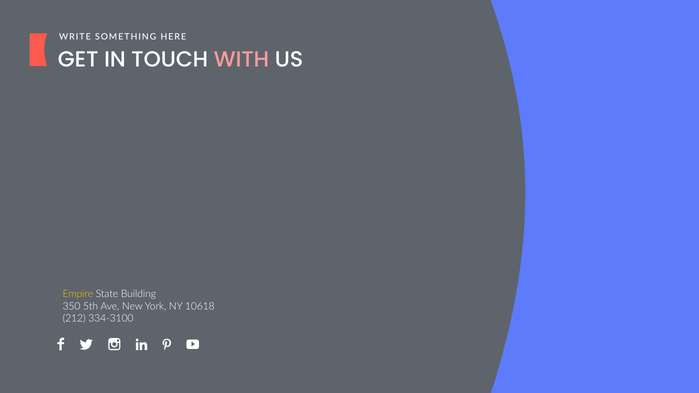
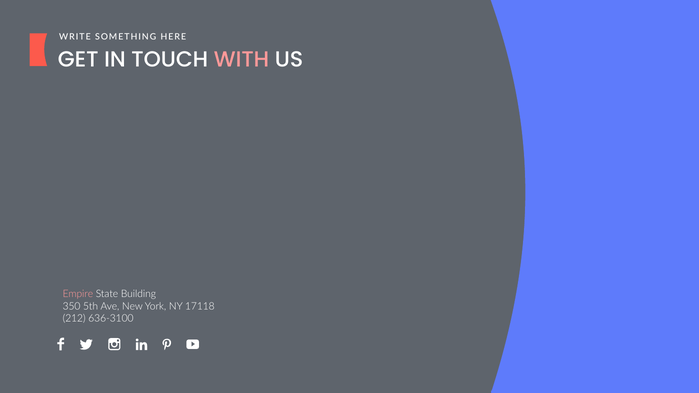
Empire colour: yellow -> pink
10618: 10618 -> 17118
334-3100: 334-3100 -> 636-3100
